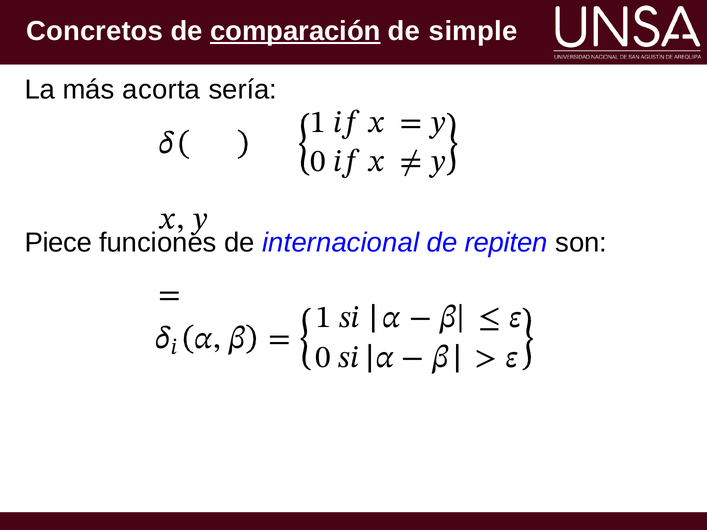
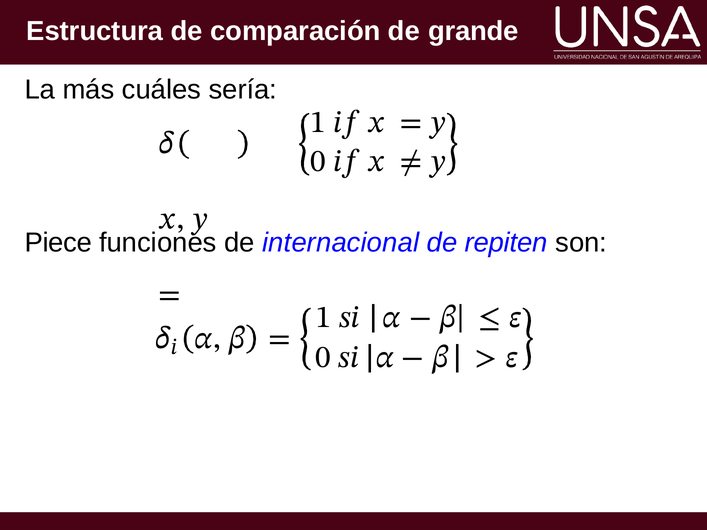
Concretos: Concretos -> Estructura
comparación underline: present -> none
simple: simple -> grande
acorta: acorta -> cuáles
